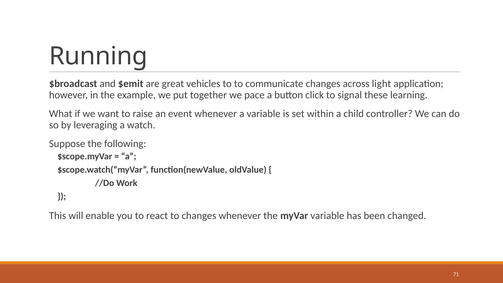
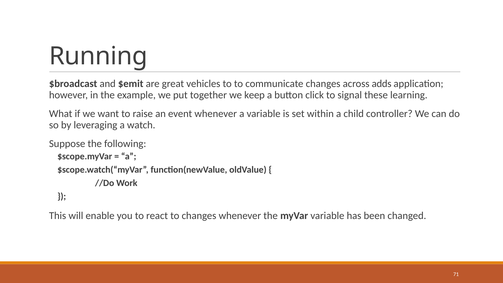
light: light -> adds
pace: pace -> keep
